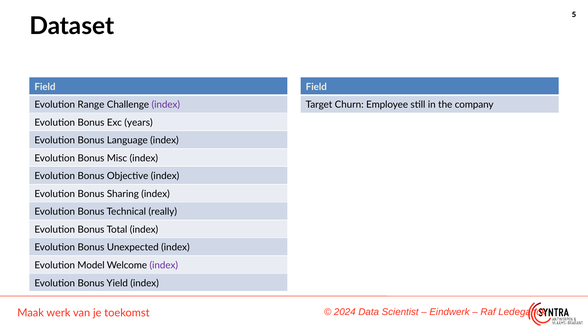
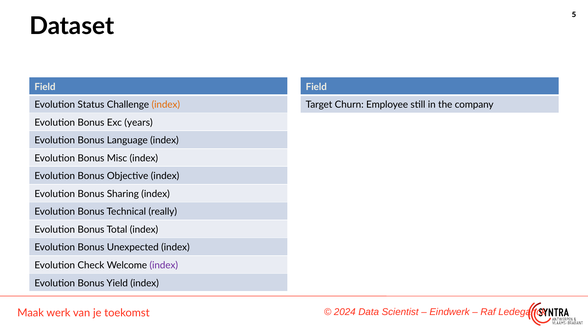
Range: Range -> Status
index at (166, 105) colour: purple -> orange
Model: Model -> Check
